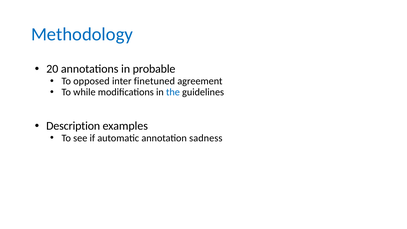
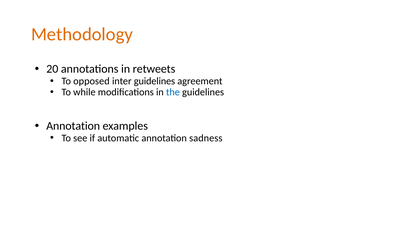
Methodology colour: blue -> orange
probable: probable -> retweets
inter finetuned: finetuned -> guidelines
Description at (73, 126): Description -> Annotation
